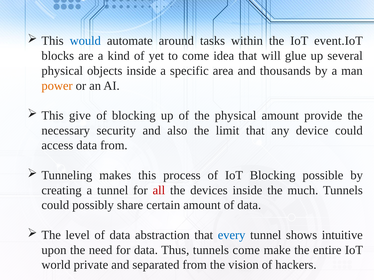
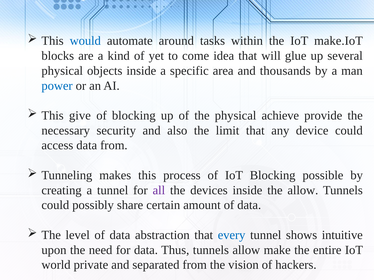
event.IoT: event.IoT -> make.IoT
power colour: orange -> blue
physical amount: amount -> achieve
all colour: red -> purple
the much: much -> allow
tunnels come: come -> allow
